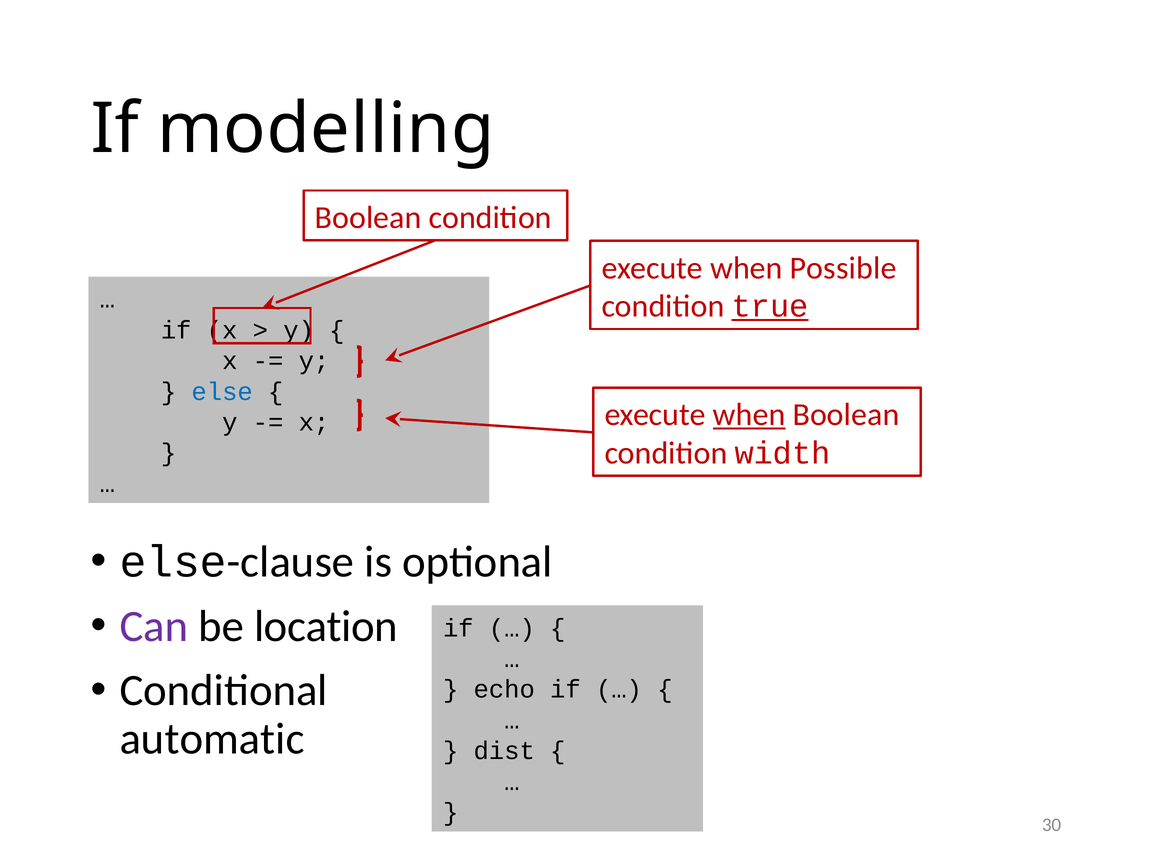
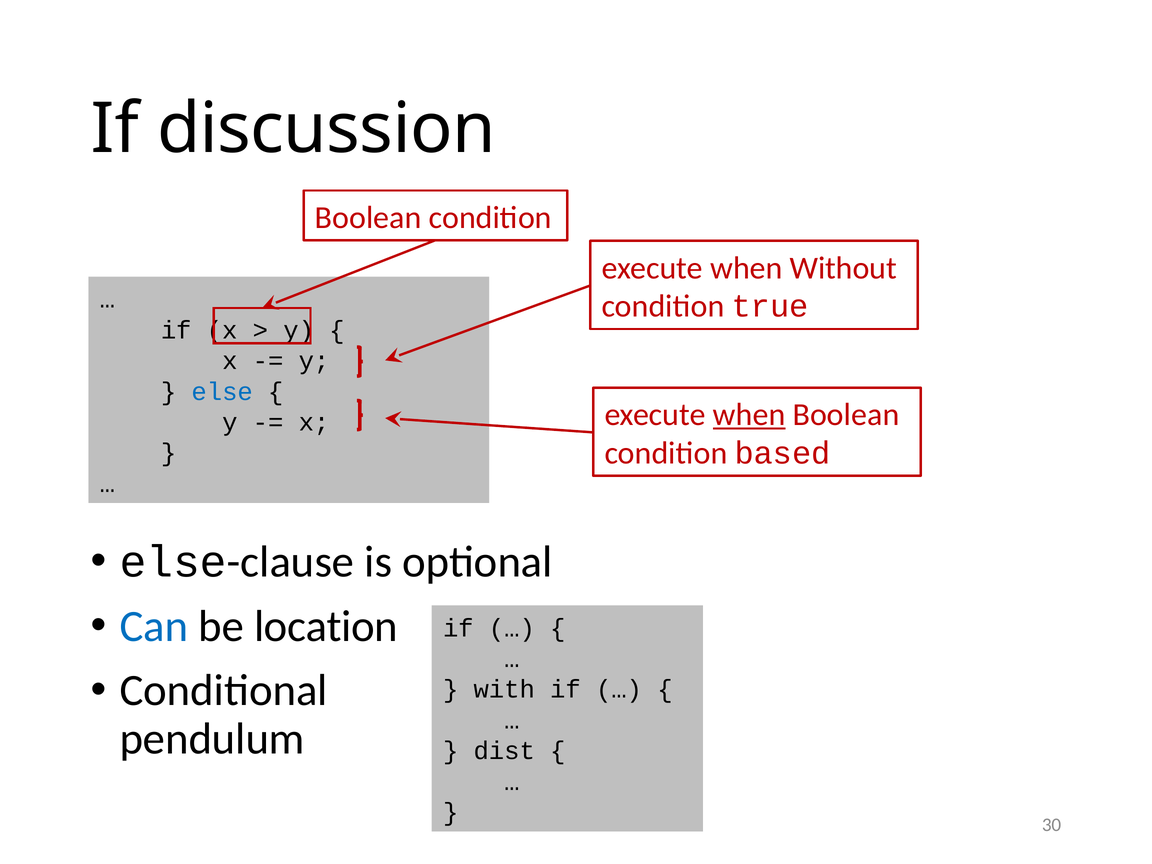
modelling: modelling -> discussion
Possible: Possible -> Without
true underline: present -> none
width: width -> based
Can colour: purple -> blue
echo: echo -> with
automatic: automatic -> pendulum
